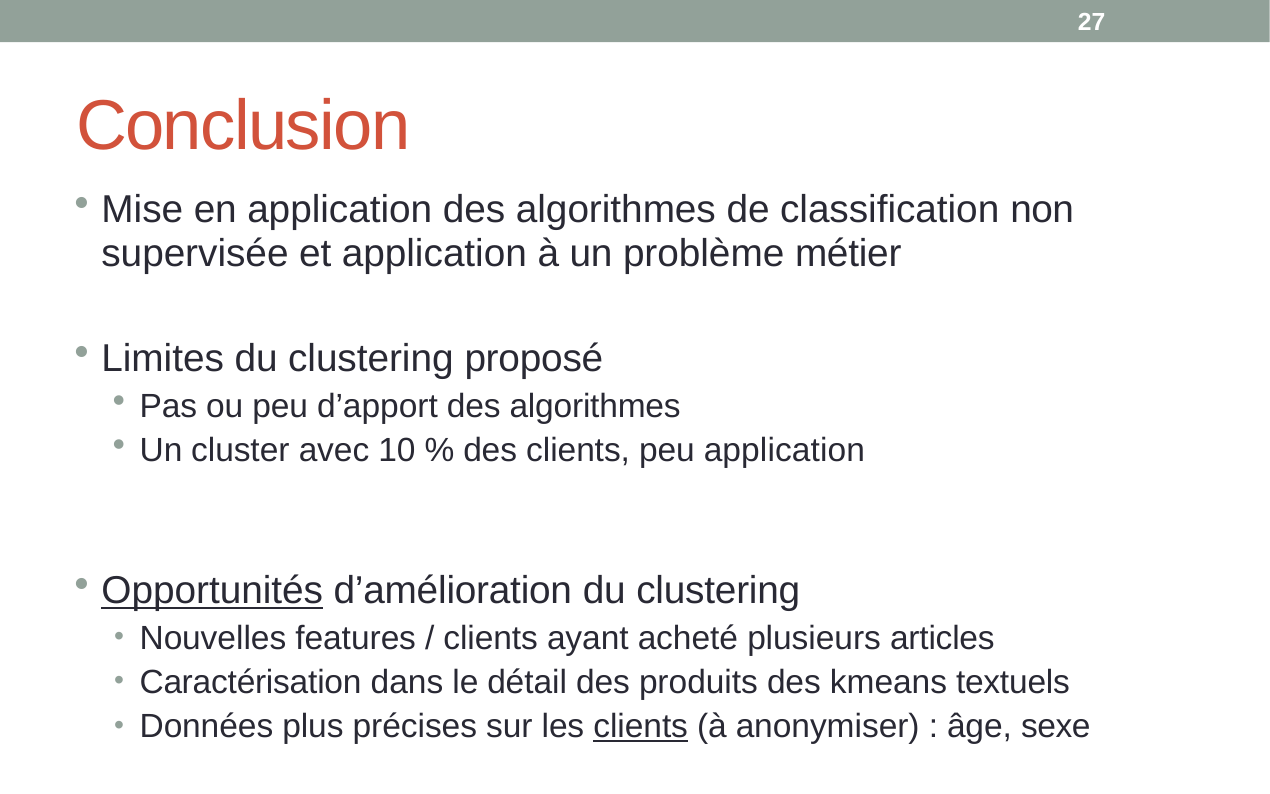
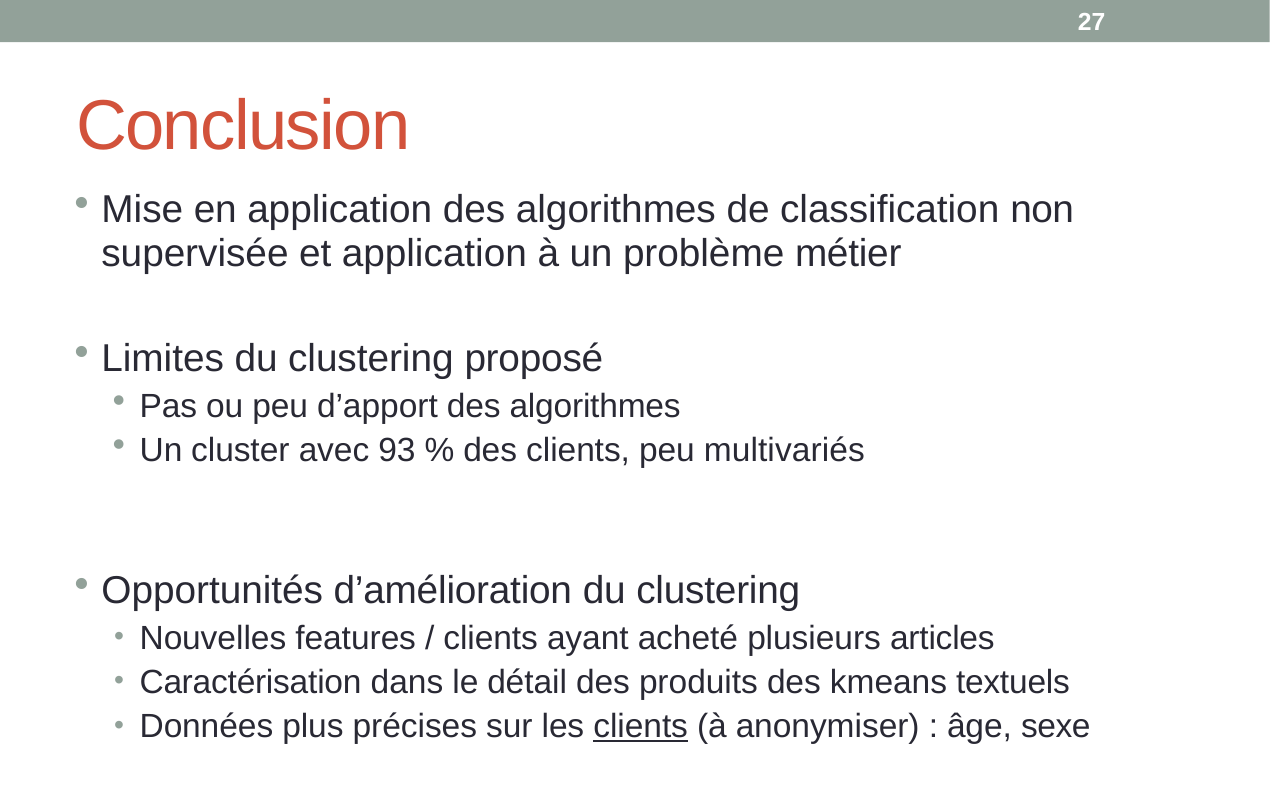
10: 10 -> 93
peu application: application -> multivariés
Opportunités underline: present -> none
